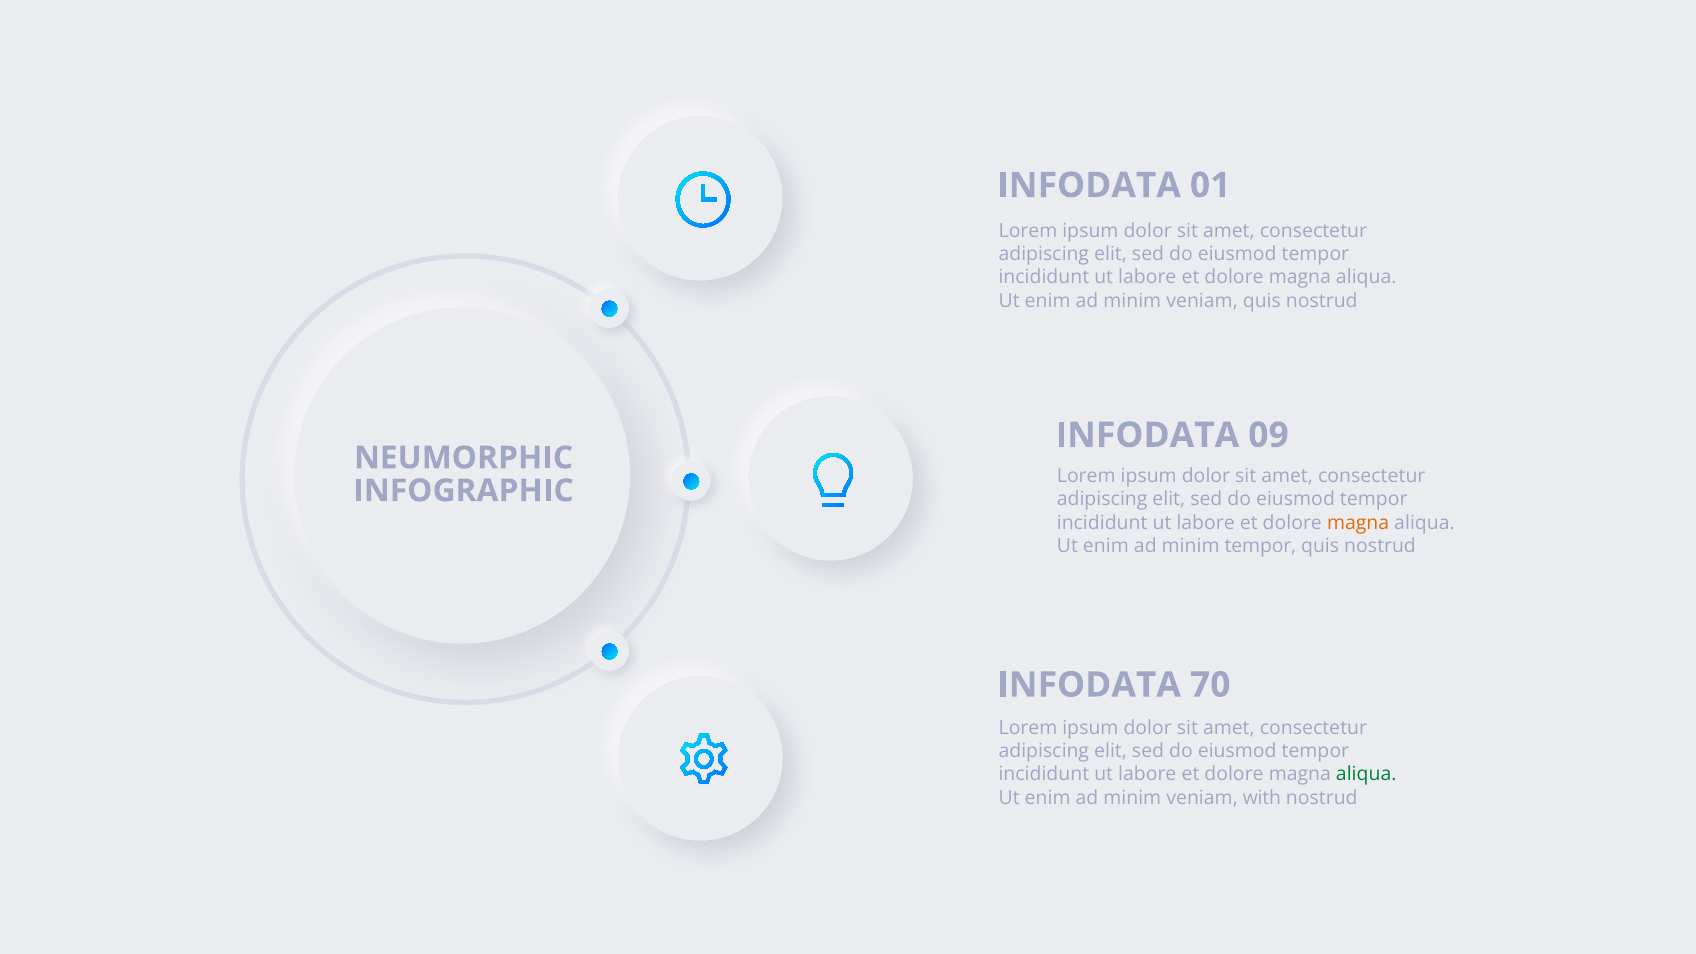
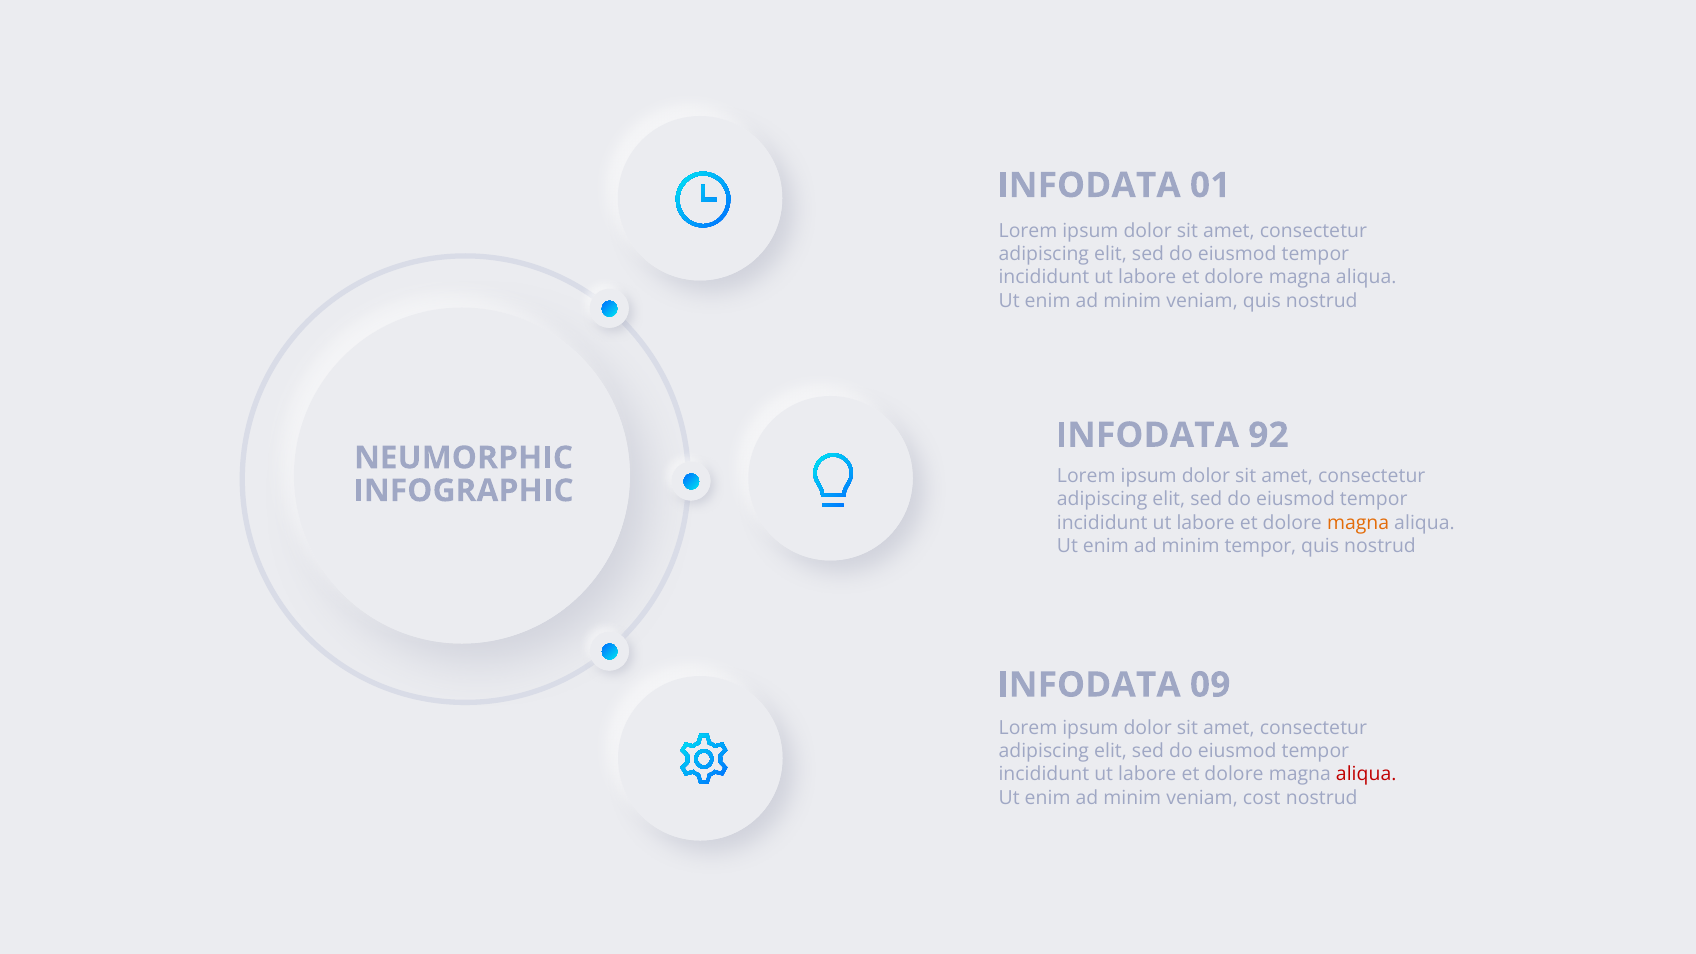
09: 09 -> 92
70: 70 -> 09
aliqua at (1366, 774) colour: green -> red
with: with -> cost
